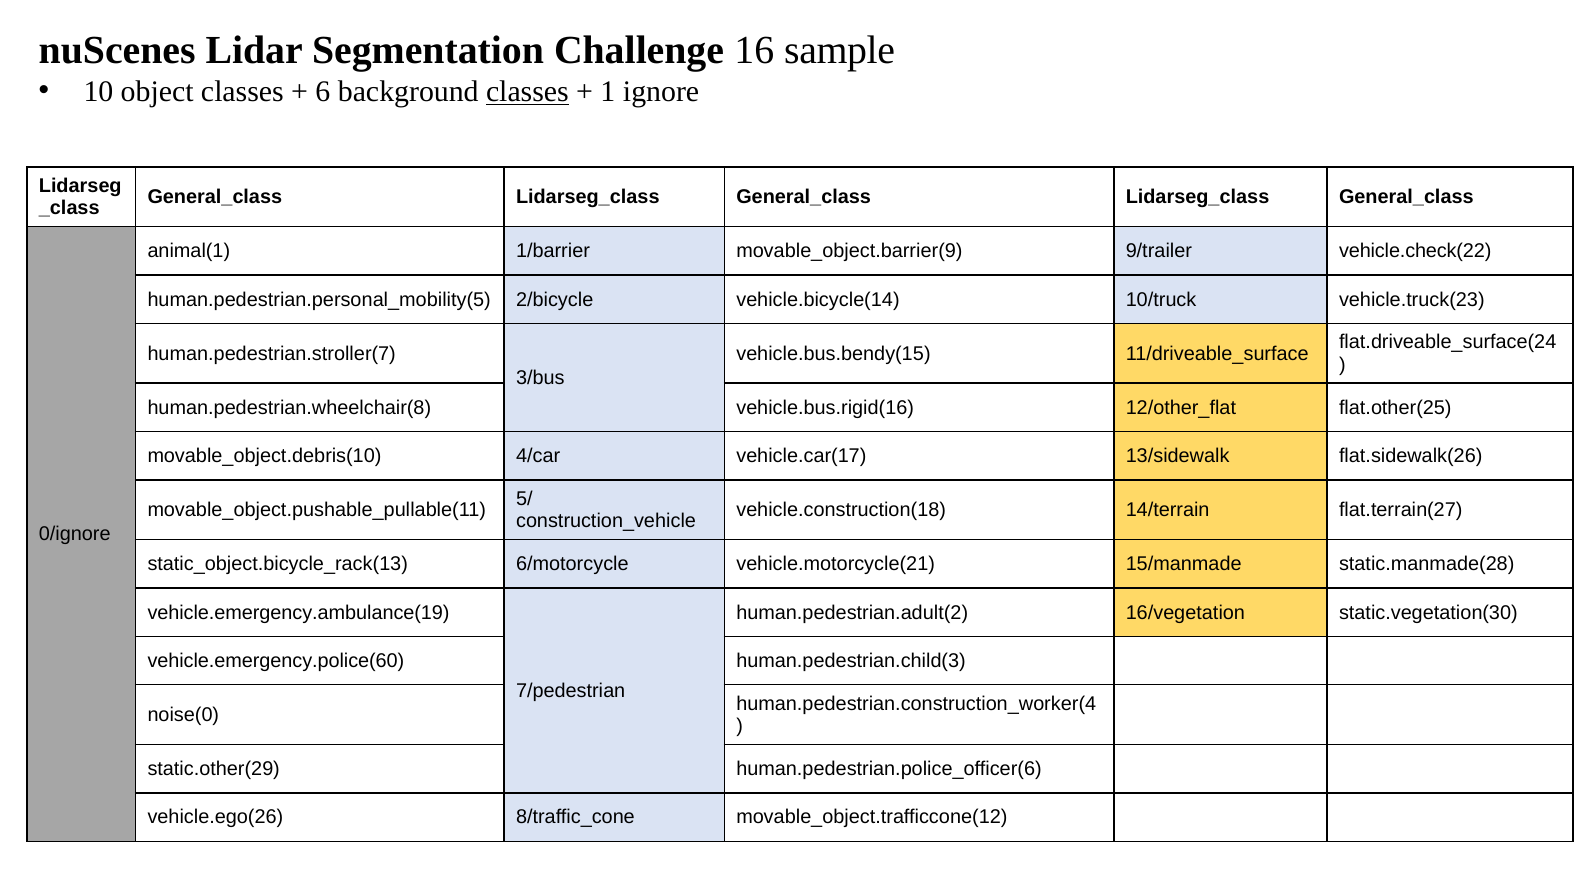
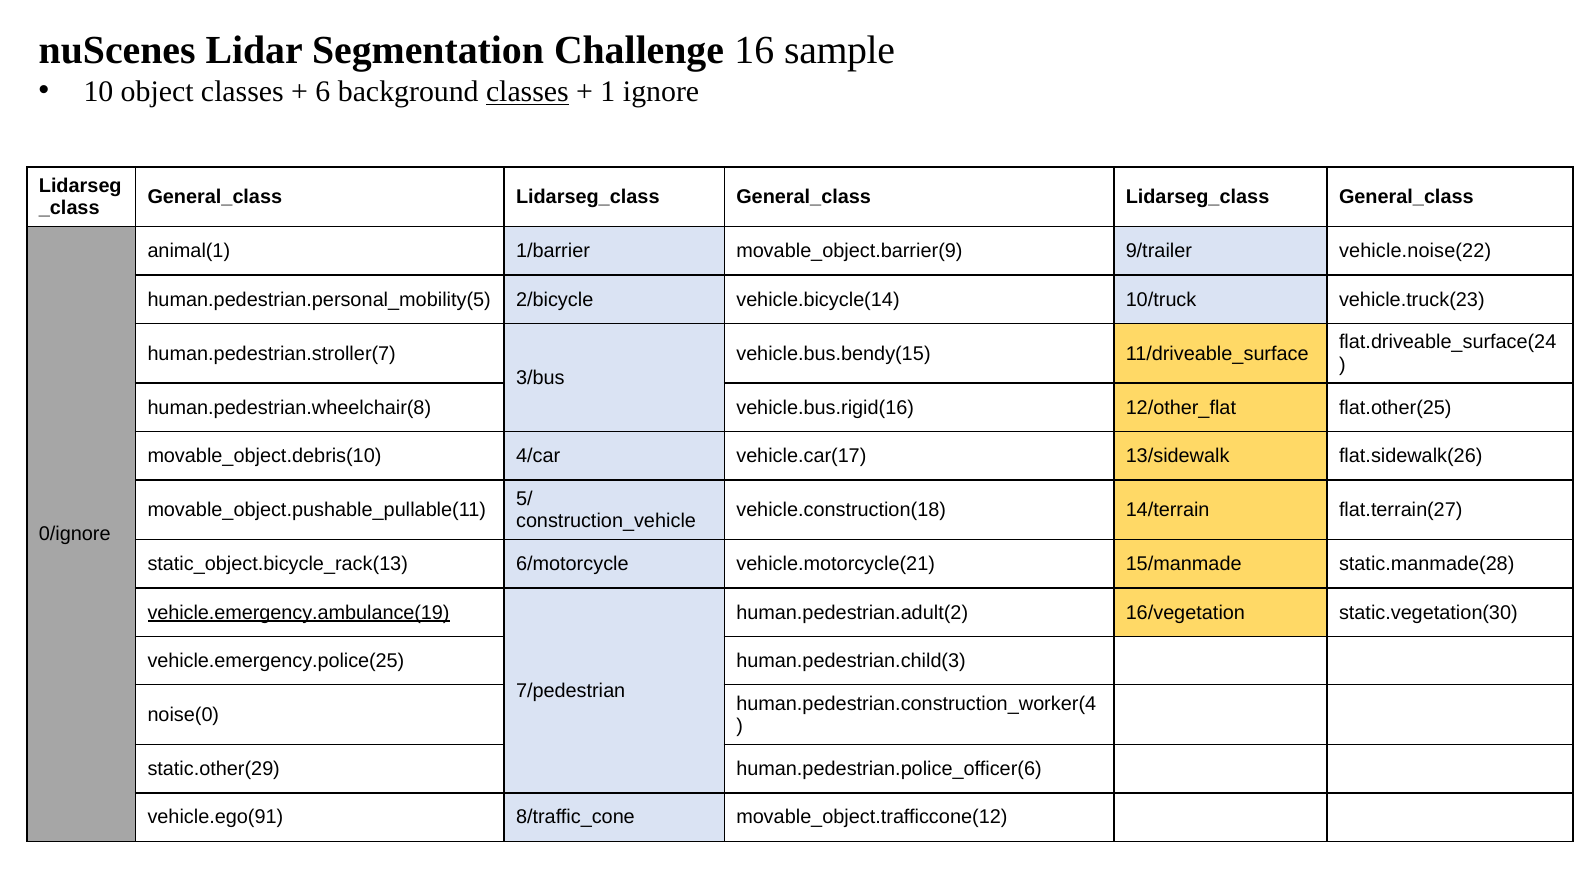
vehicle.check(22: vehicle.check(22 -> vehicle.noise(22
vehicle.emergency.ambulance(19 underline: none -> present
vehicle.emergency.police(60: vehicle.emergency.police(60 -> vehicle.emergency.police(25
vehicle.ego(26: vehicle.ego(26 -> vehicle.ego(91
